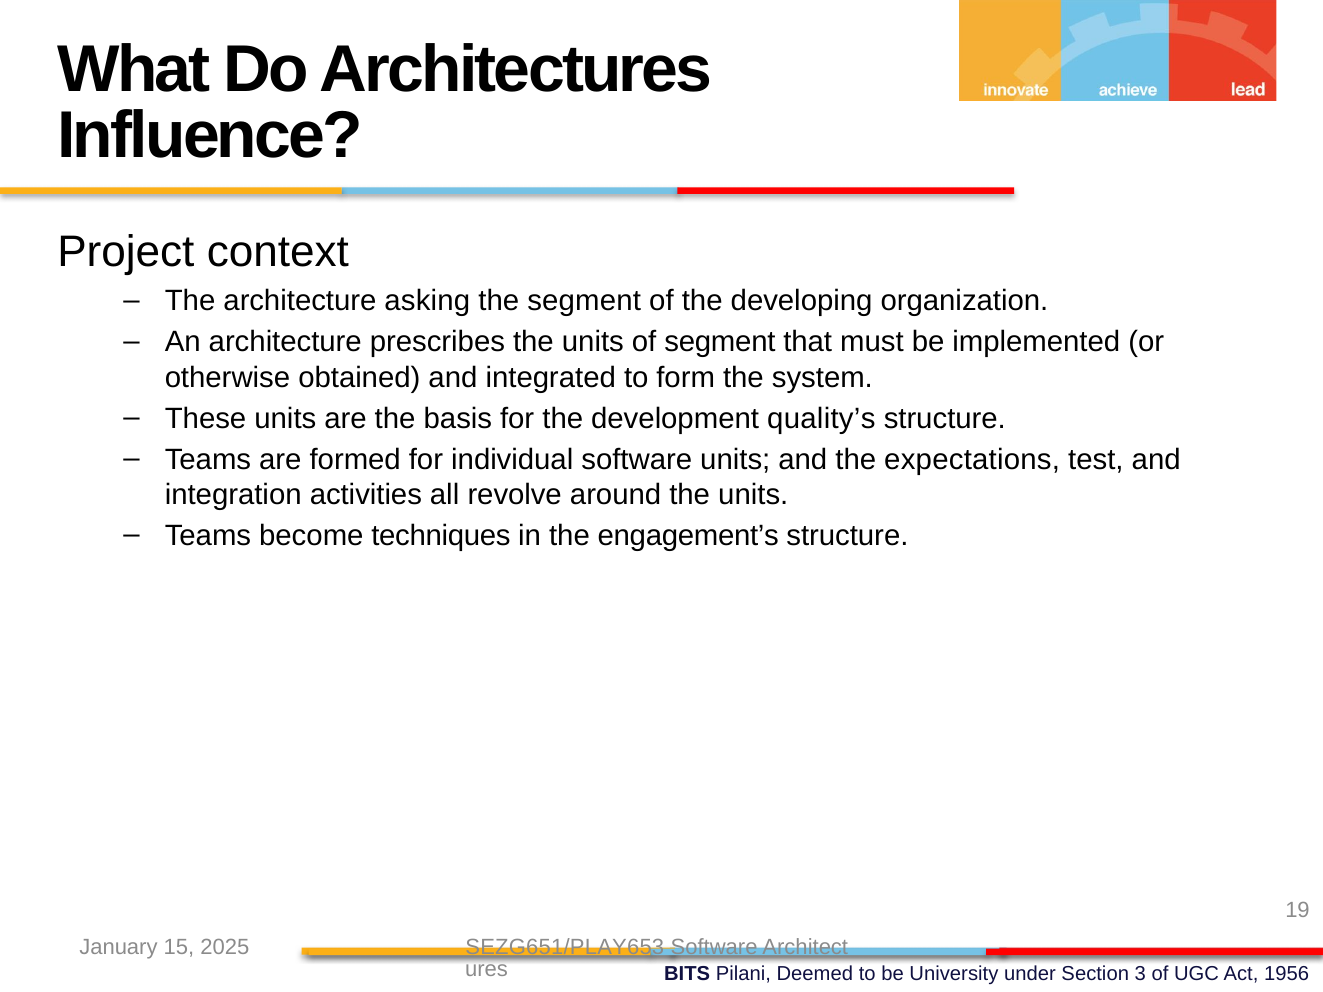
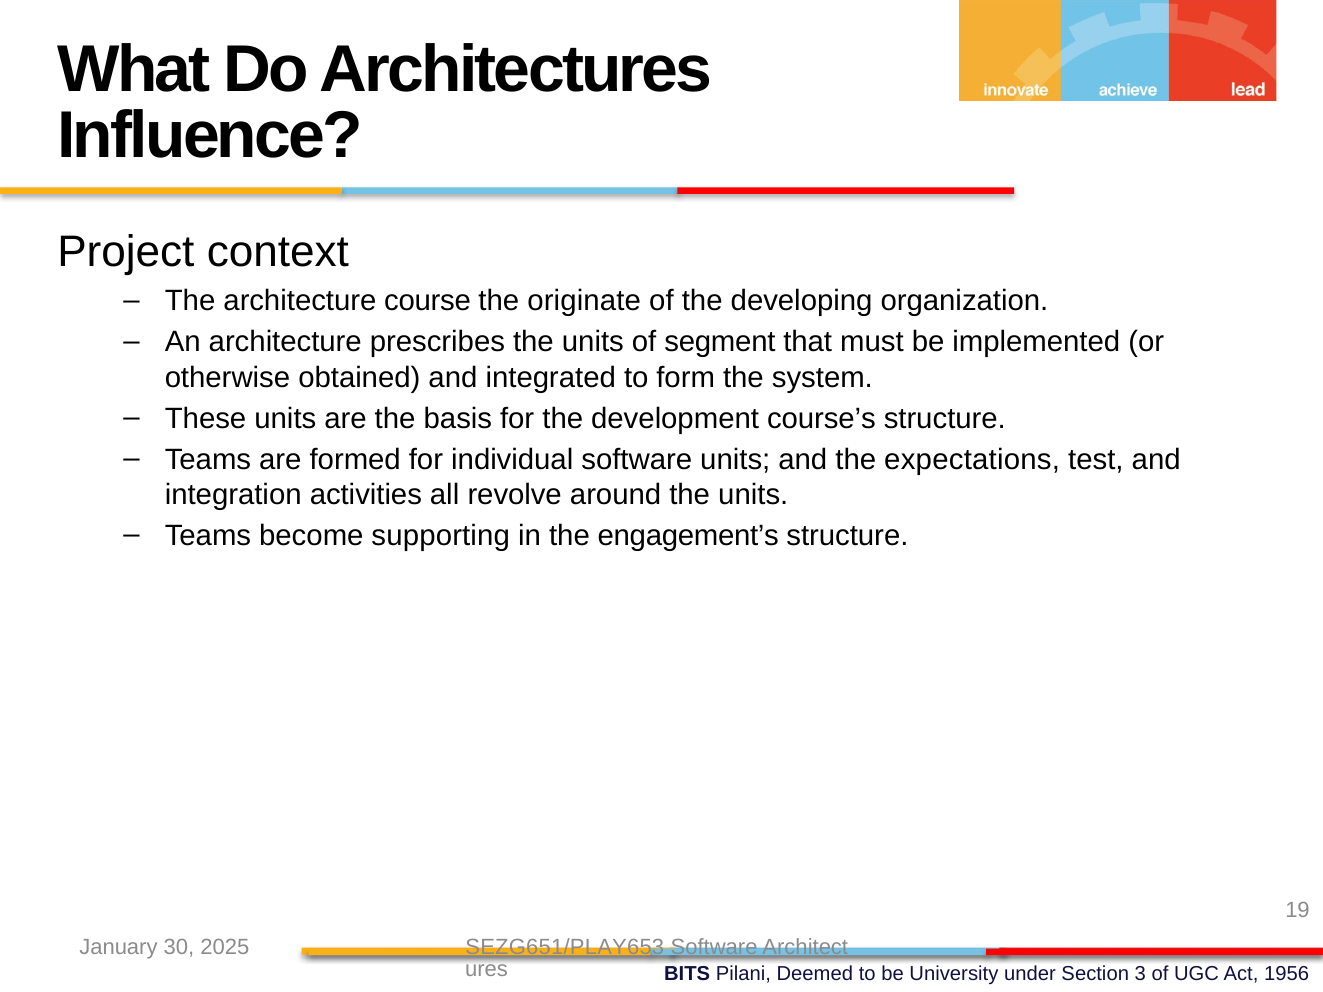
asking: asking -> course
the segment: segment -> originate
quality’s: quality’s -> course’s
techniques: techniques -> supporting
15: 15 -> 30
